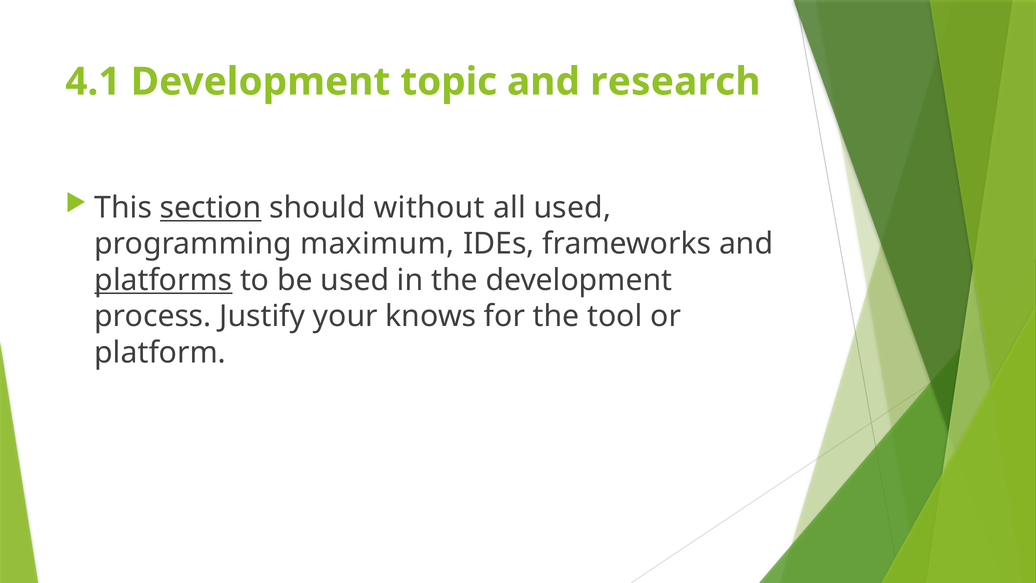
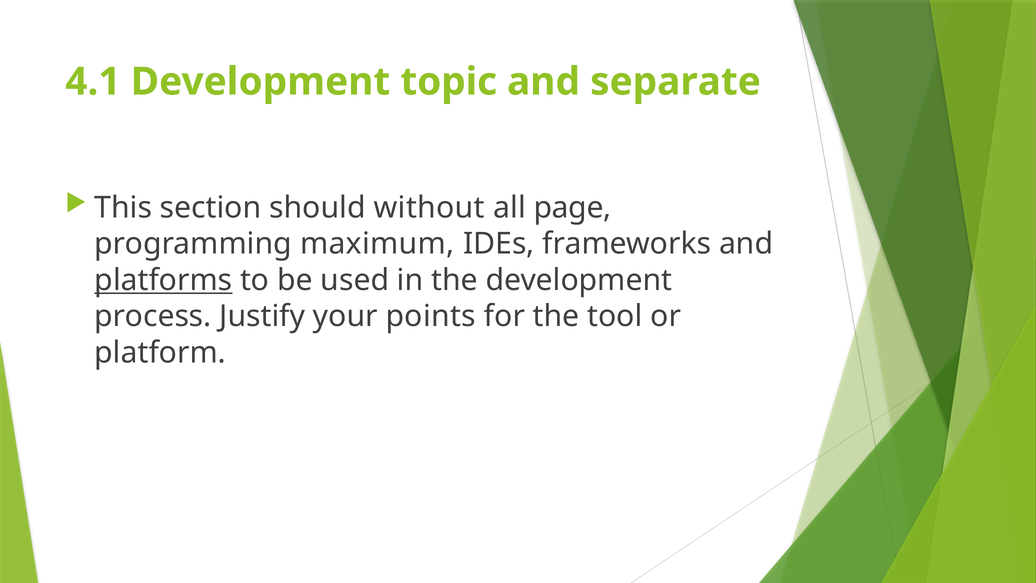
research: research -> separate
section underline: present -> none
all used: used -> page
knows: knows -> points
